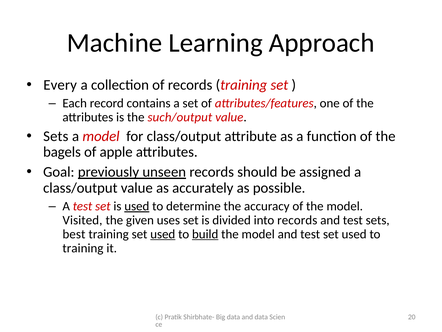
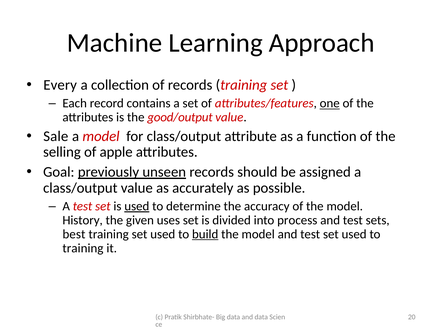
one underline: none -> present
such/output: such/output -> good/output
Sets at (56, 136): Sets -> Sale
bagels: bagels -> selling
Visited: Visited -> History
into records: records -> process
used at (163, 234) underline: present -> none
